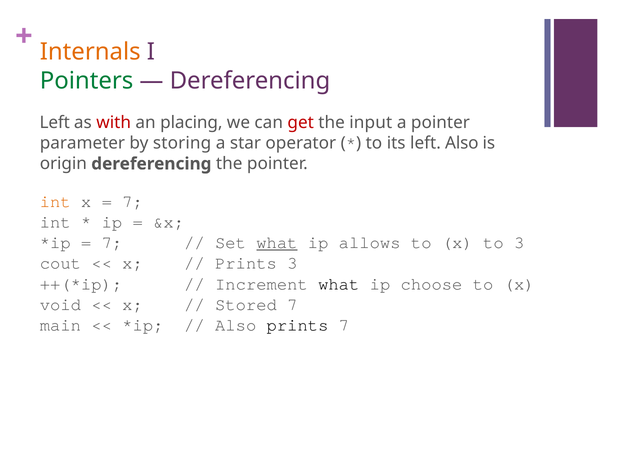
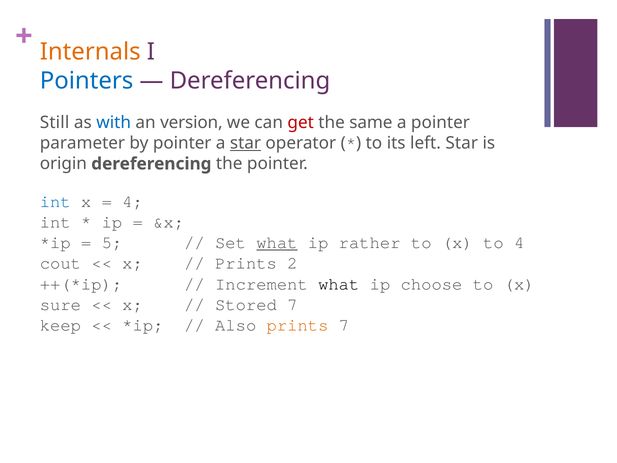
Pointers colour: green -> blue
Left at (55, 123): Left -> Still
with colour: red -> blue
placing: placing -> version
input: input -> same
by storing: storing -> pointer
star at (245, 143) underline: none -> present
left Also: Also -> Star
int at (55, 201) colour: orange -> blue
7 at (133, 201): 7 -> 4
7 at (112, 243): 7 -> 5
allows: allows -> rather
to 3: 3 -> 4
Prints 3: 3 -> 2
void: void -> sure
main: main -> keep
prints at (298, 325) colour: black -> orange
